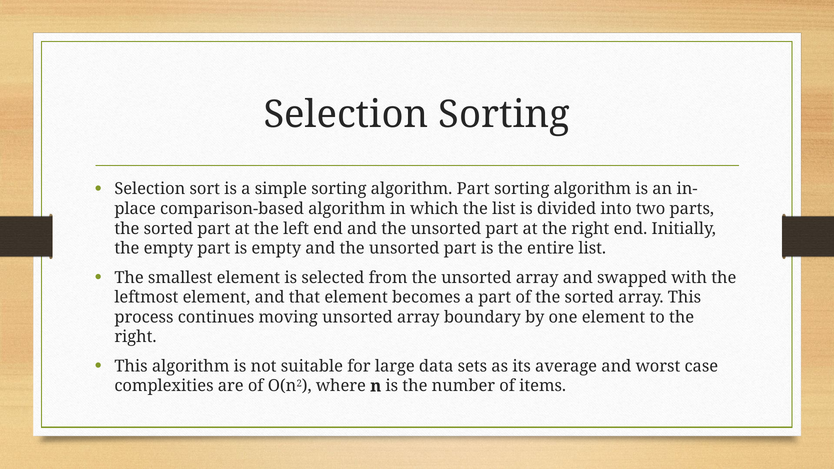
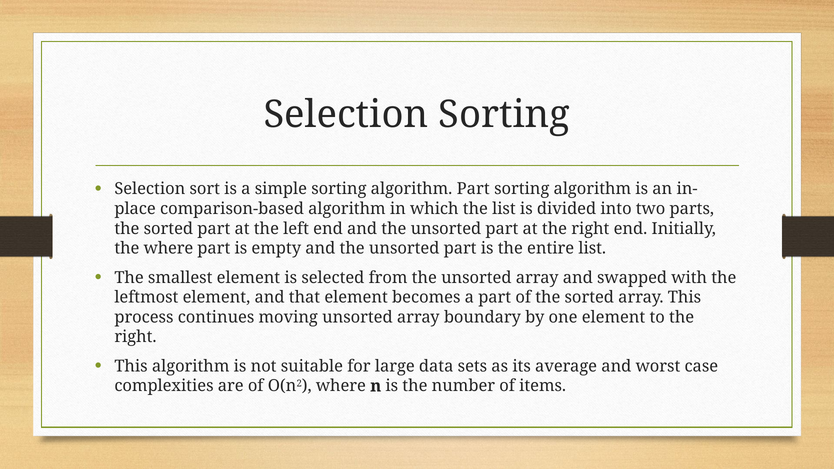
the empty: empty -> where
